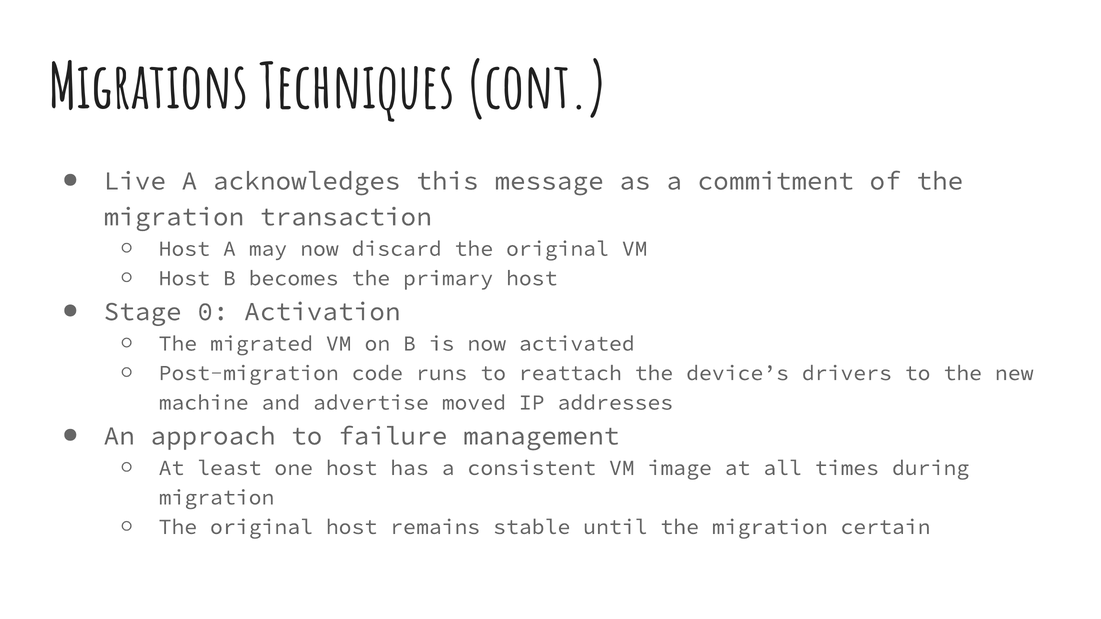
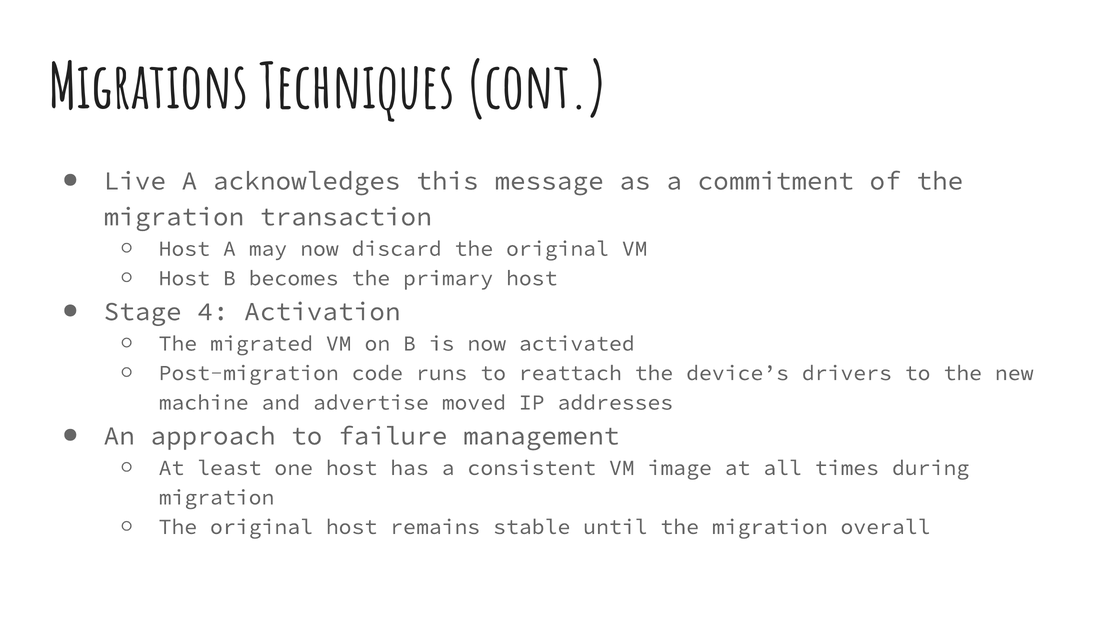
0: 0 -> 4
certain: certain -> overall
